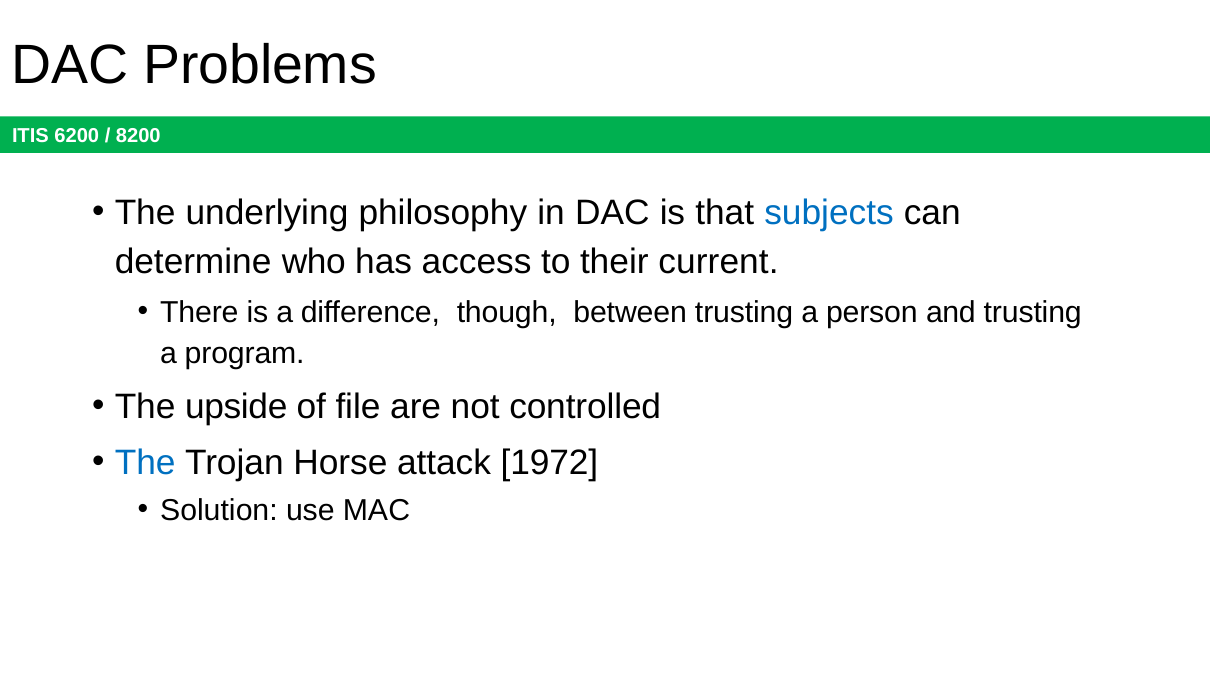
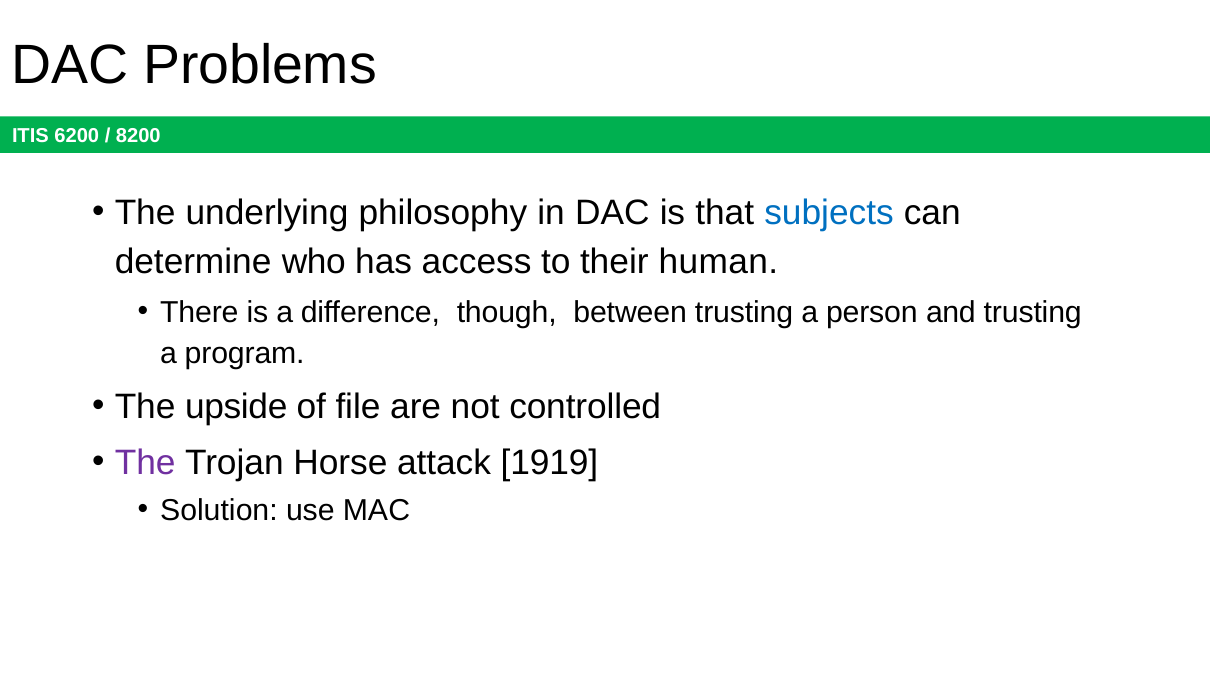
current: current -> human
The at (145, 464) colour: blue -> purple
1972: 1972 -> 1919
